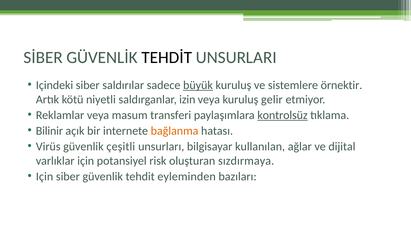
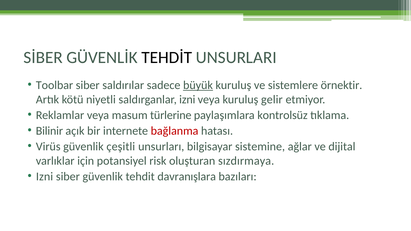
Içindeki: Içindeki -> Toolbar
saldırganlar izin: izin -> izni
transferi: transferi -> türlerine
kontrolsüz underline: present -> none
bağlanma colour: orange -> red
kullanılan: kullanılan -> sistemine
Için at (45, 177): Için -> Izni
eyleminden: eyleminden -> davranışlara
